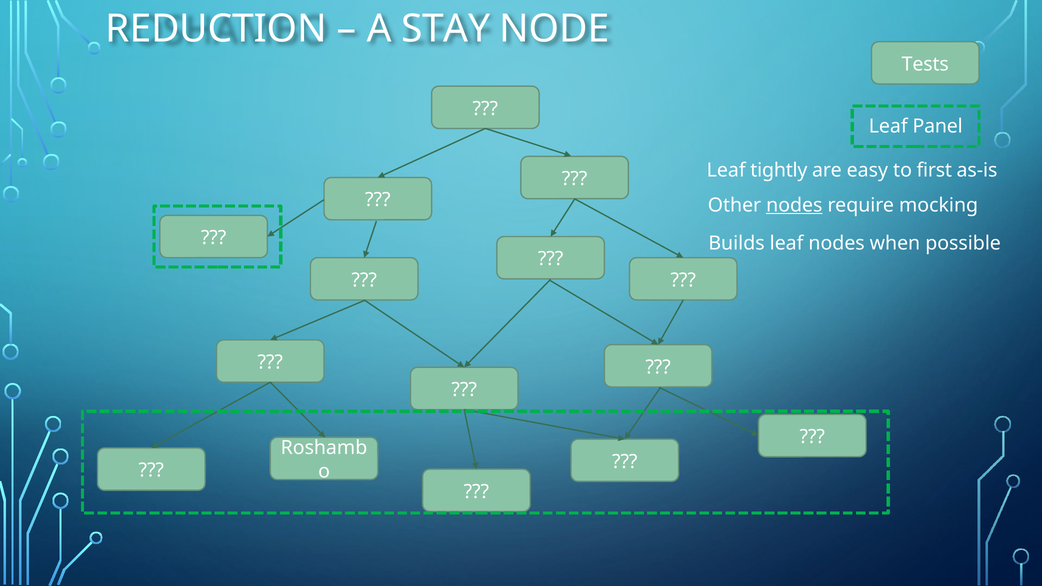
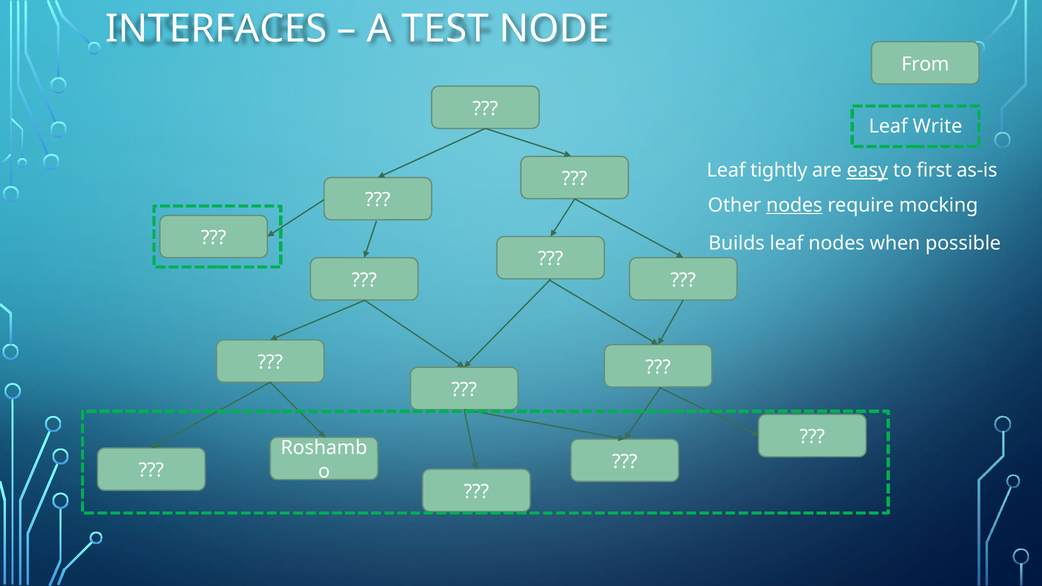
REDUCTION: REDUCTION -> INTERFACES
STAY: STAY -> TEST
Tests: Tests -> From
Panel: Panel -> Write
easy underline: none -> present
